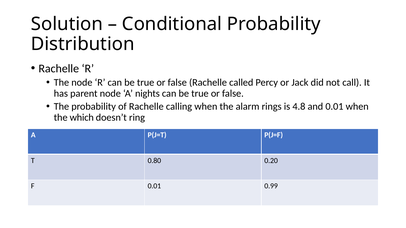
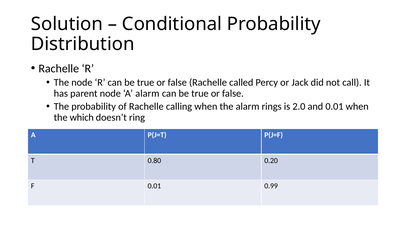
A nights: nights -> alarm
4.8: 4.8 -> 2.0
